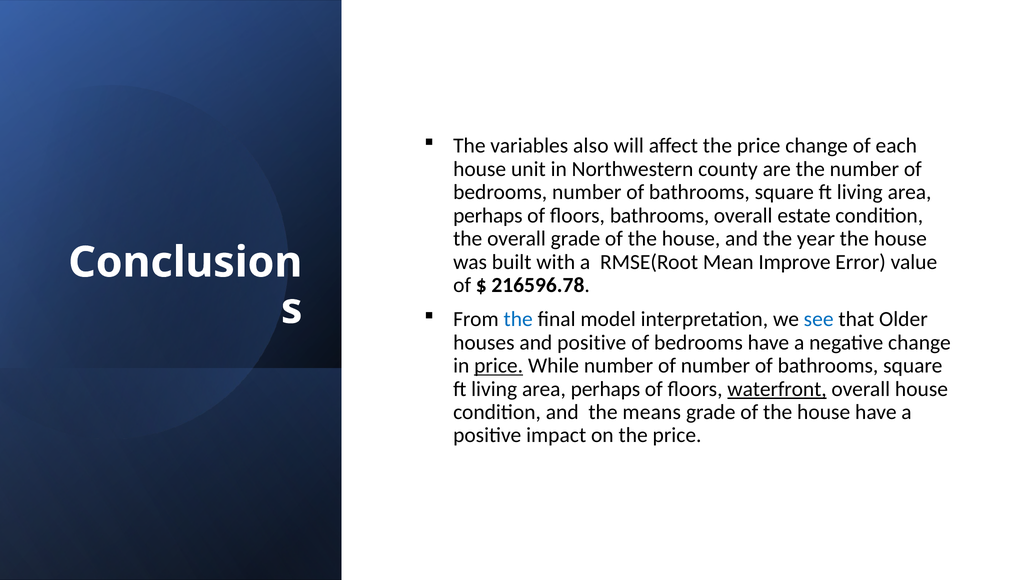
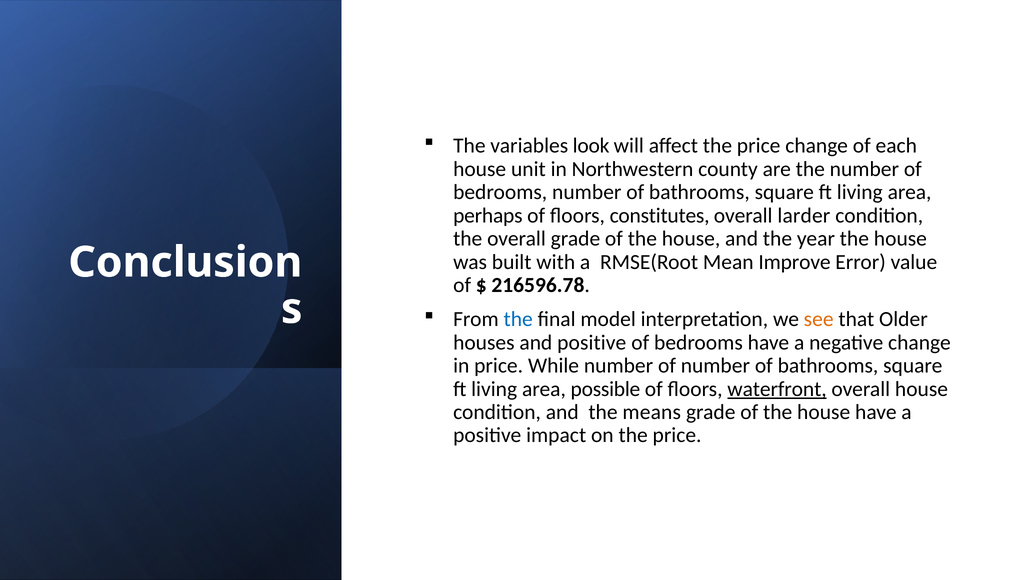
also: also -> look
floors bathrooms: bathrooms -> constitutes
estate: estate -> larder
see colour: blue -> orange
price at (499, 366) underline: present -> none
perhaps at (605, 389): perhaps -> possible
